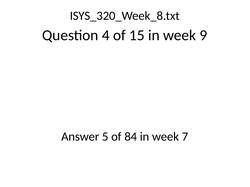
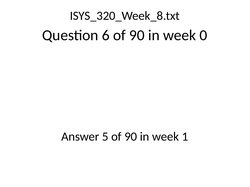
4: 4 -> 6
15 at (137, 35): 15 -> 90
9: 9 -> 0
5 of 84: 84 -> 90
7: 7 -> 1
